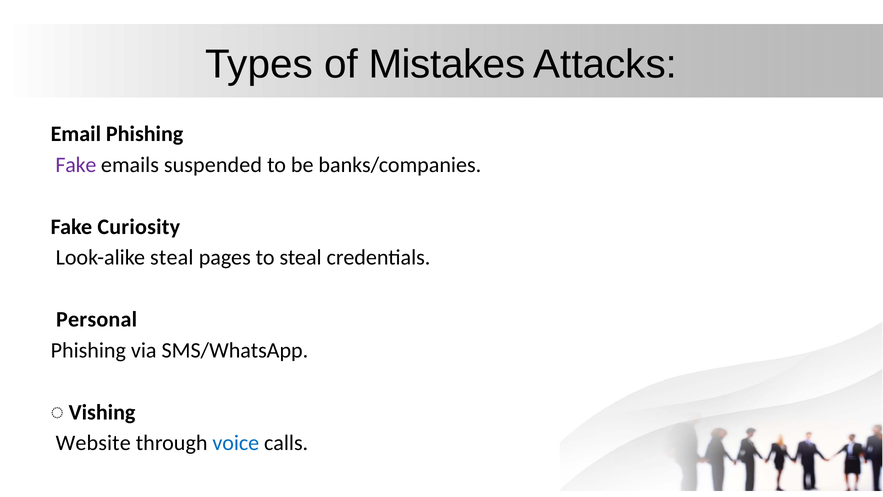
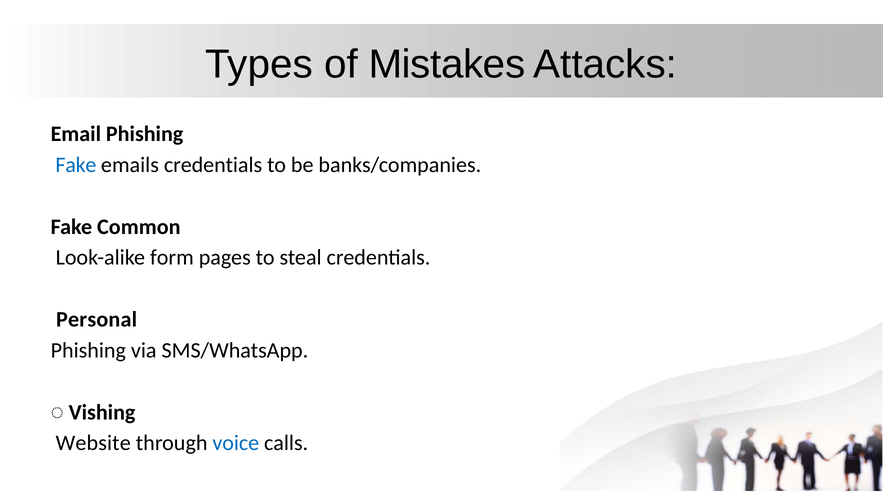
Fake at (76, 165) colour: purple -> blue
emails suspended: suspended -> credentials
Curiosity: Curiosity -> Common
Look-alike steal: steal -> form
